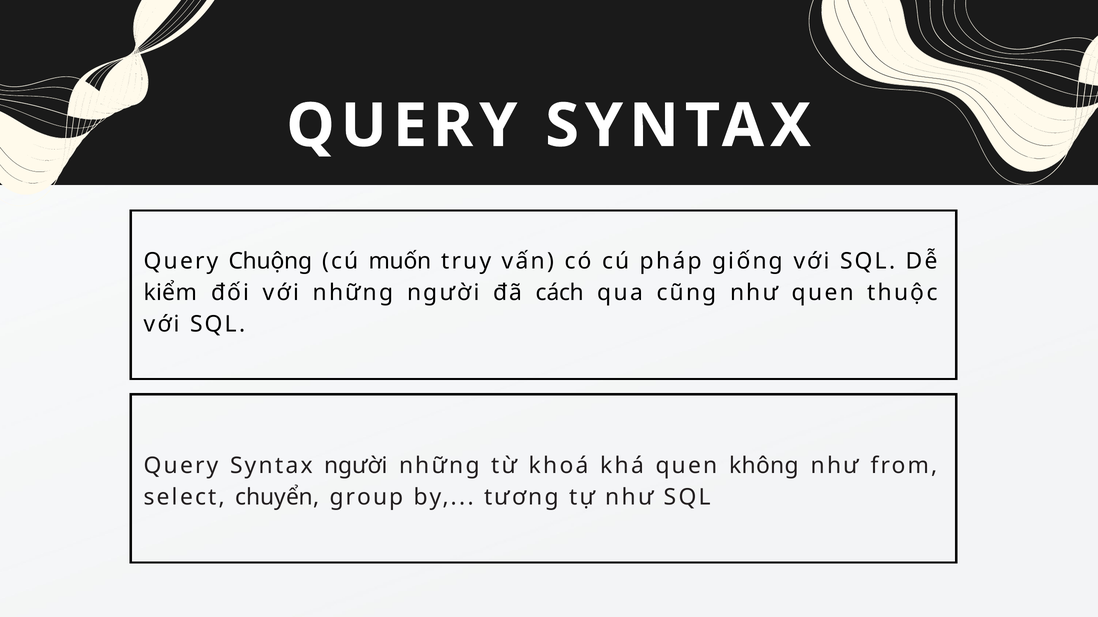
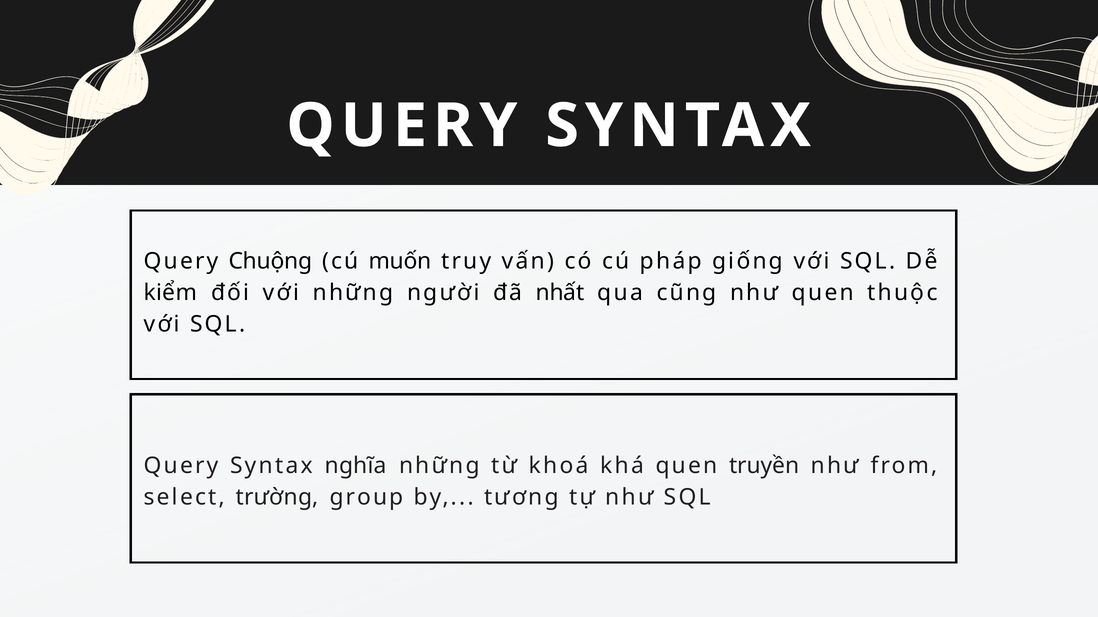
cách: cách -> nhất
Syntax người: người -> nghĩa
không: không -> truyền
chuyển: chuyển -> trường
